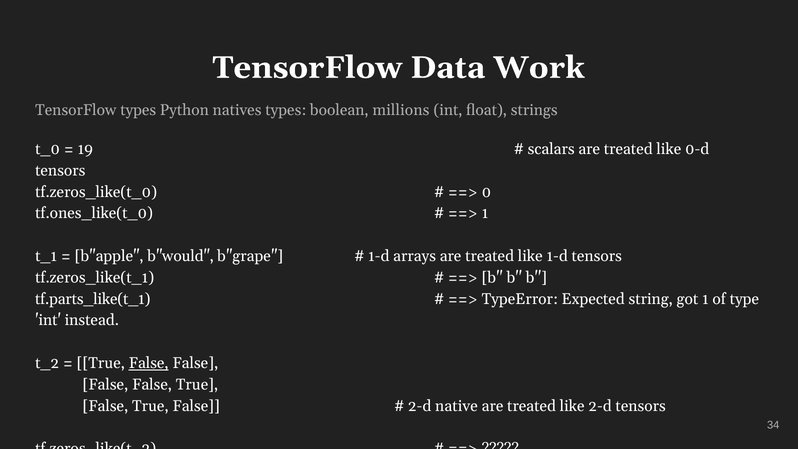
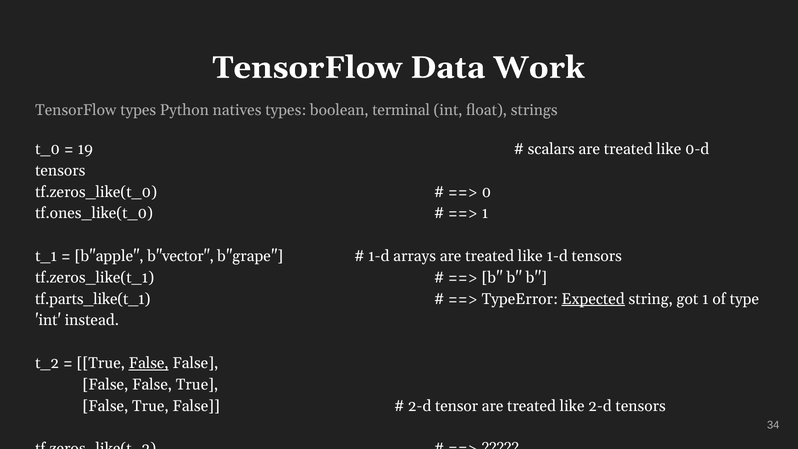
millions: millions -> terminal
b"would: b"would -> b"vector
Expected underline: none -> present
native: native -> tensor
